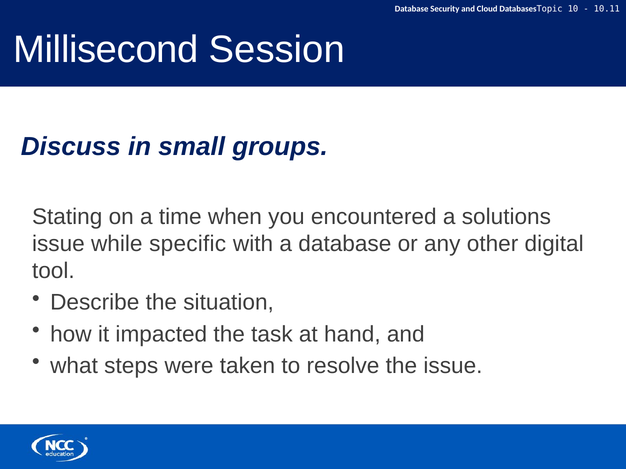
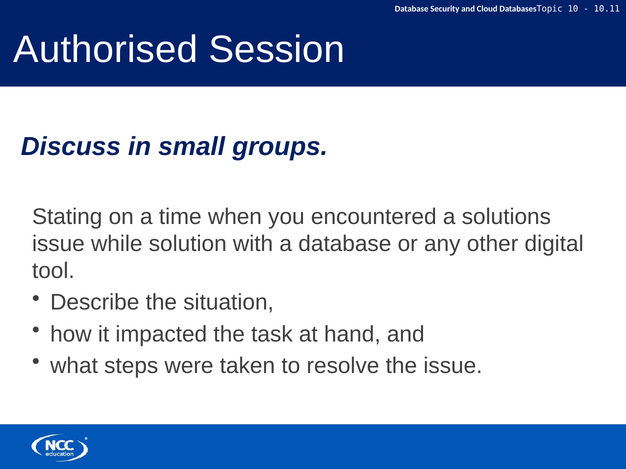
Millisecond: Millisecond -> Authorised
specific: specific -> solution
